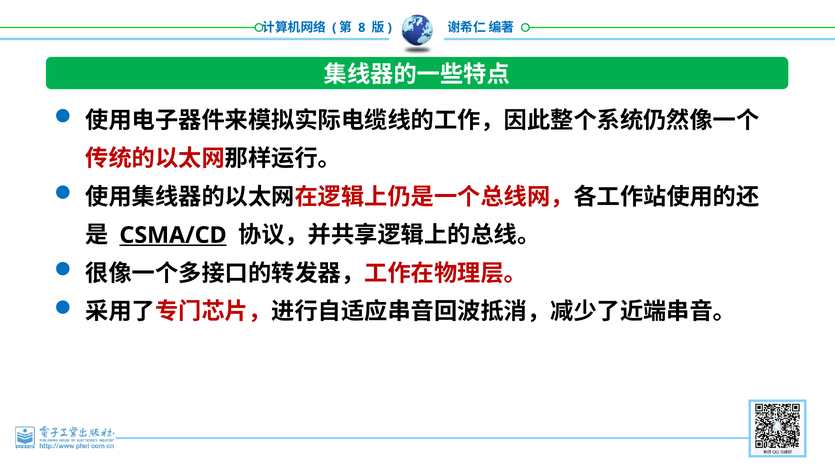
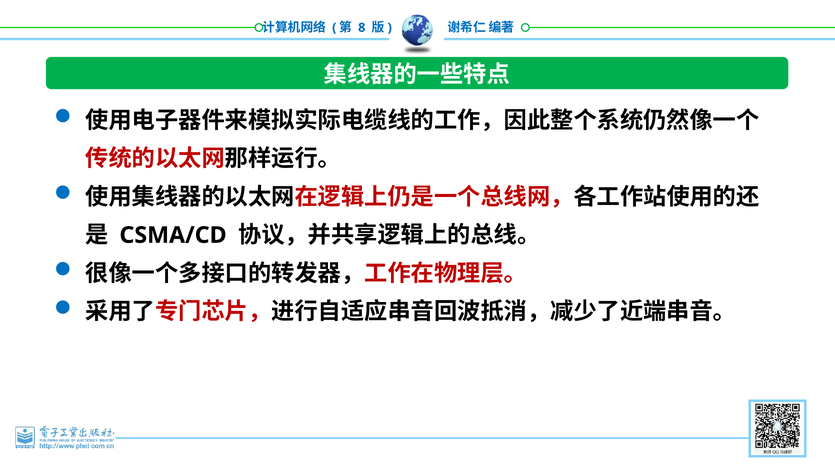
CSMA/CD underline: present -> none
